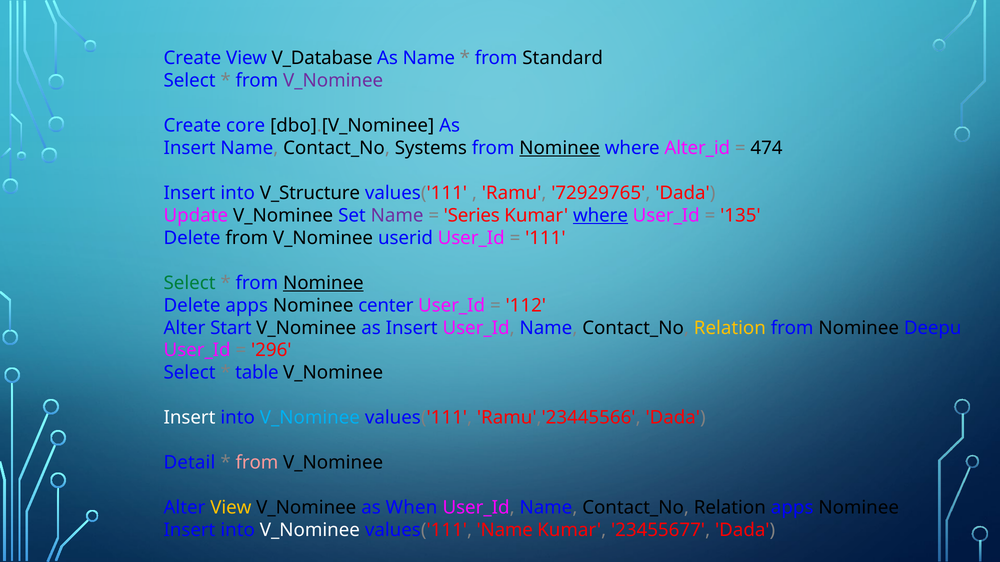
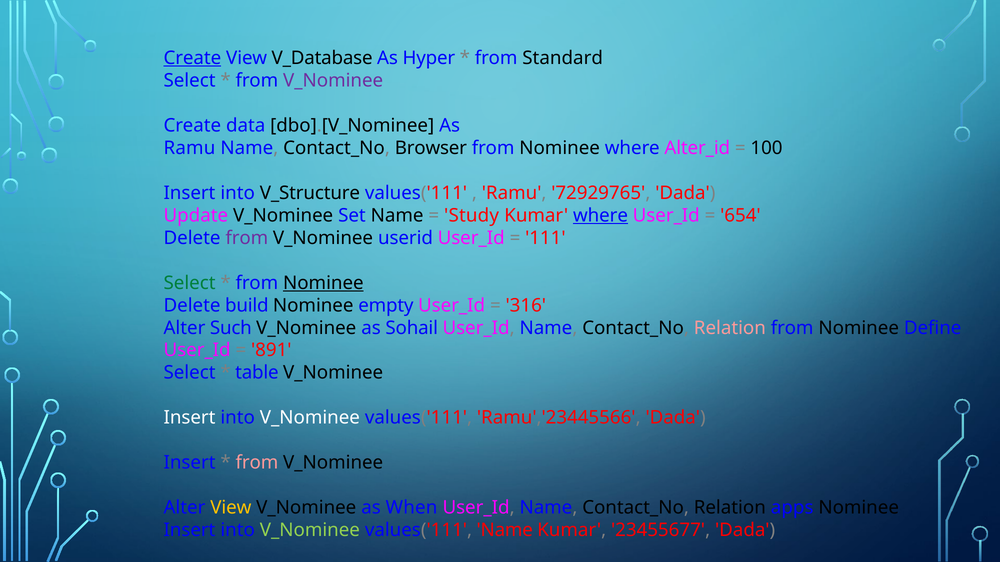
Create at (192, 58) underline: none -> present
As Name: Name -> Hyper
core: core -> data
Insert at (190, 148): Insert -> Ramu
Systems: Systems -> Browser
Nominee at (560, 148) underline: present -> none
474: 474 -> 100
Name at (397, 216) colour: purple -> black
Series: Series -> Study
135: 135 -> 654
from at (247, 238) colour: black -> purple
Delete apps: apps -> build
center: center -> empty
112: 112 -> 316
Start: Start -> Such
V_Nominee as Insert: Insert -> Sohail
Relation at (730, 328) colour: yellow -> pink
Deepu: Deepu -> Define
296: 296 -> 891
V_Nominee at (310, 418) colour: light blue -> white
Detail at (189, 463): Detail -> Insert
V_Nominee at (310, 531) colour: white -> light green
